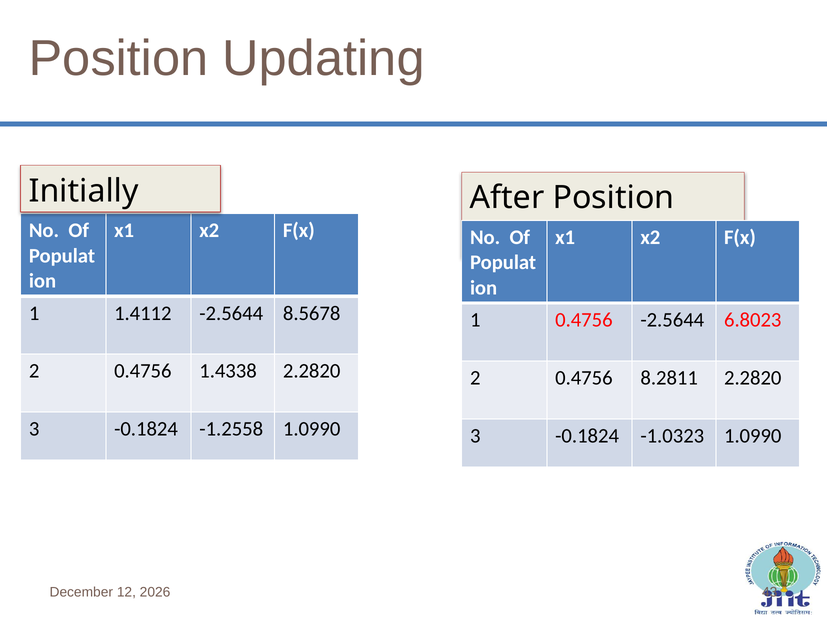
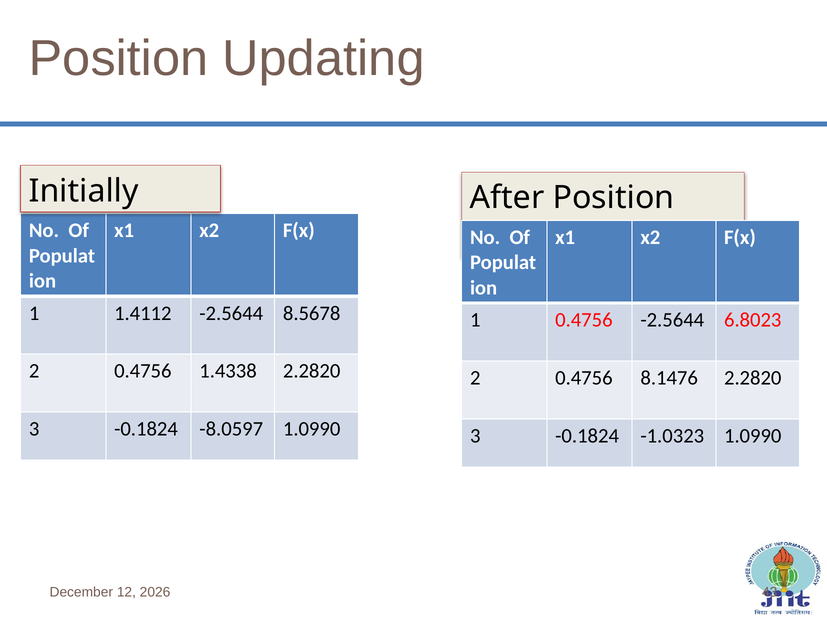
8.2811: 8.2811 -> 8.1476
-1.2558: -1.2558 -> -8.0597
